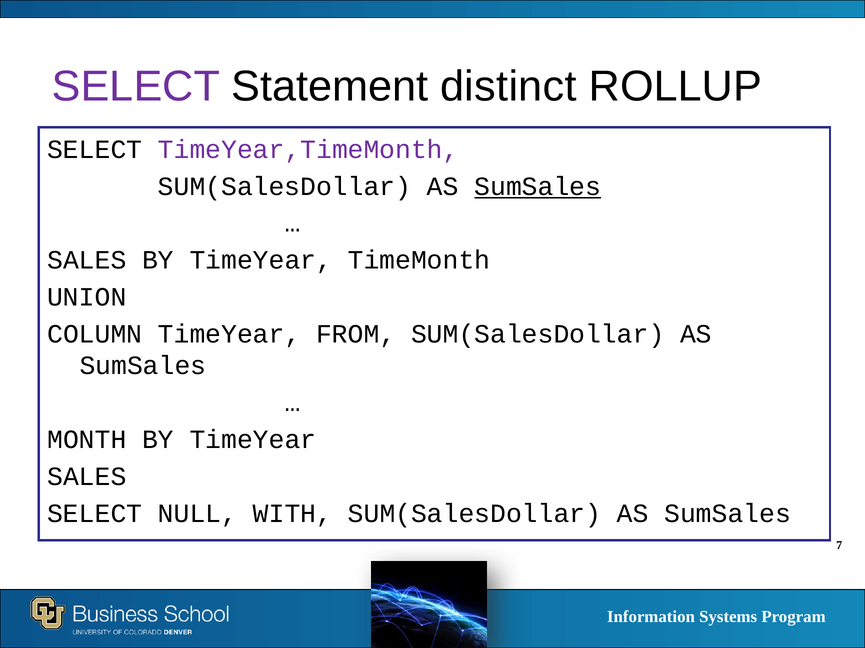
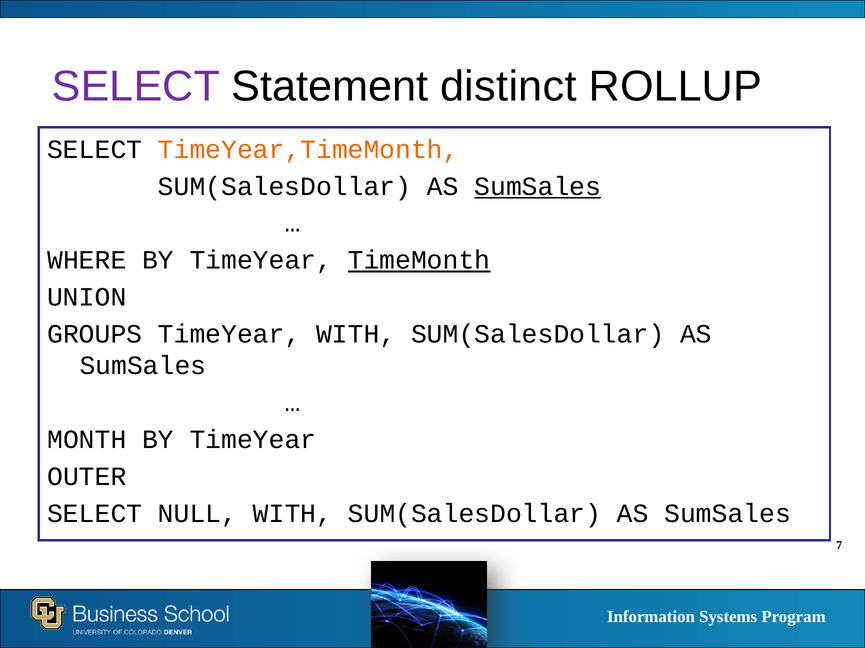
TimeYear,TimeMonth colour: purple -> orange
SALES at (87, 260): SALES -> WHERE
TimeMonth underline: none -> present
COLUMN: COLUMN -> GROUPS
TimeYear FROM: FROM -> WITH
SALES at (87, 477): SALES -> OUTER
